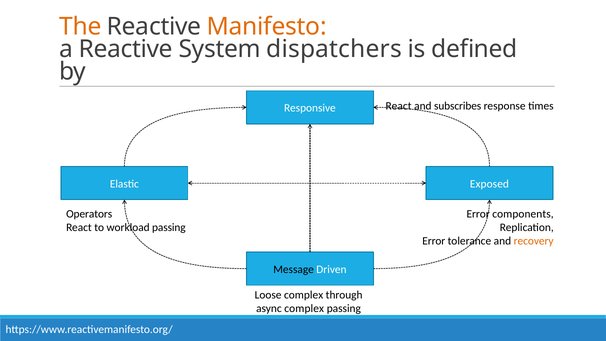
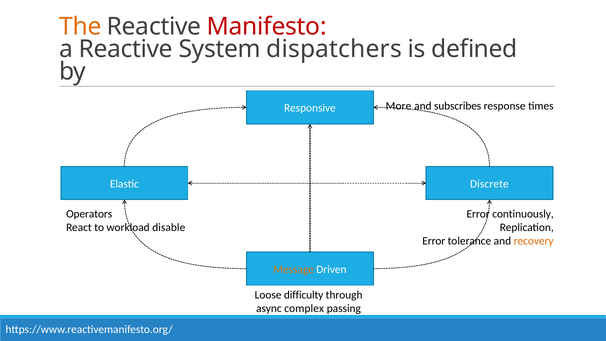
Manifesto colour: orange -> red
Responsive React: React -> More
Exposed: Exposed -> Discrete
components: components -> continuously
workload passing: passing -> disable
Message colour: black -> orange
Loose complex: complex -> difficulty
